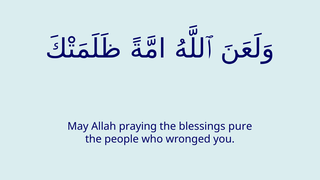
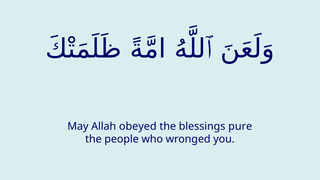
praying: praying -> obeyed
